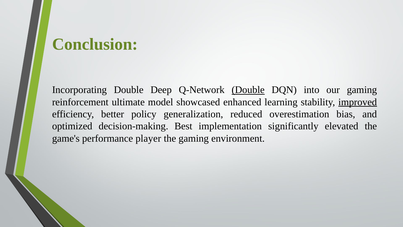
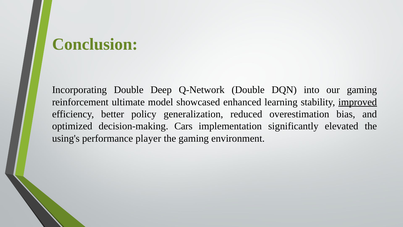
Double at (248, 90) underline: present -> none
Best: Best -> Cars
game's: game's -> using's
